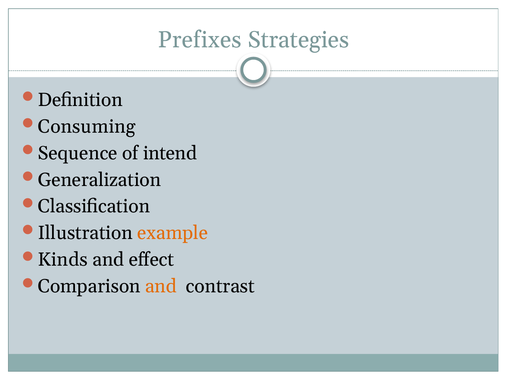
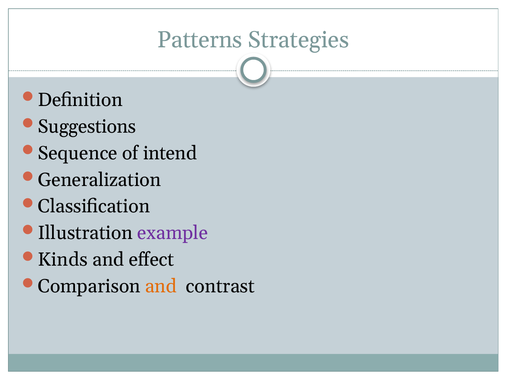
Prefixes: Prefixes -> Patterns
Consuming: Consuming -> Suggestions
example colour: orange -> purple
